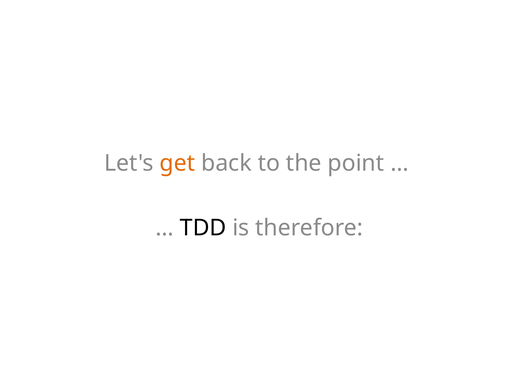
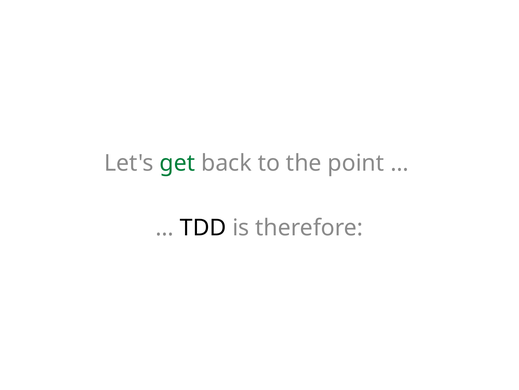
get colour: orange -> green
